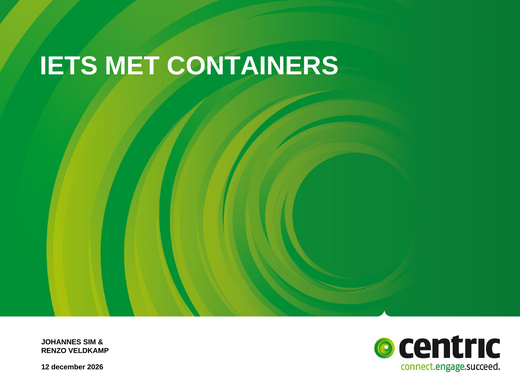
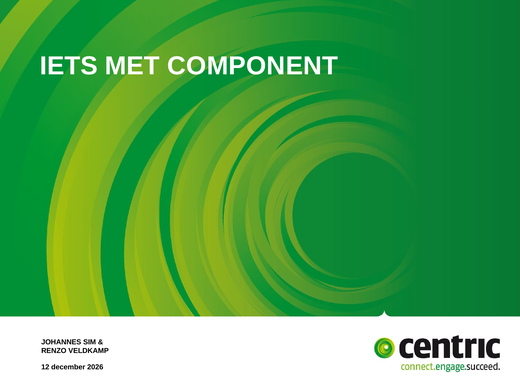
CONTAINERS: CONTAINERS -> COMPONENT
